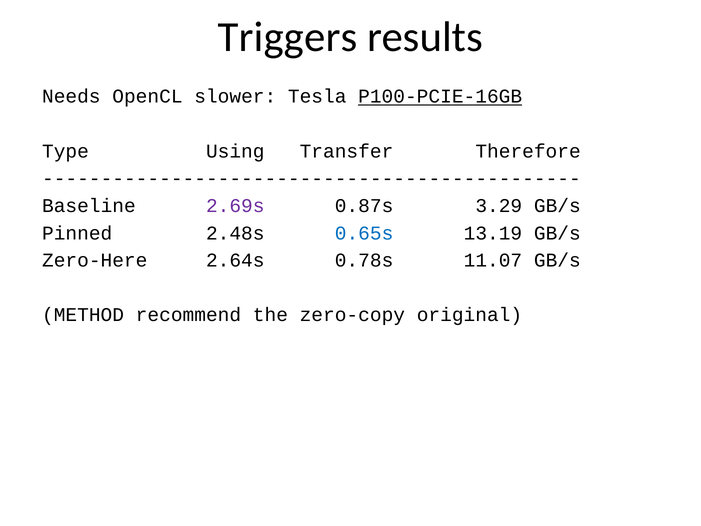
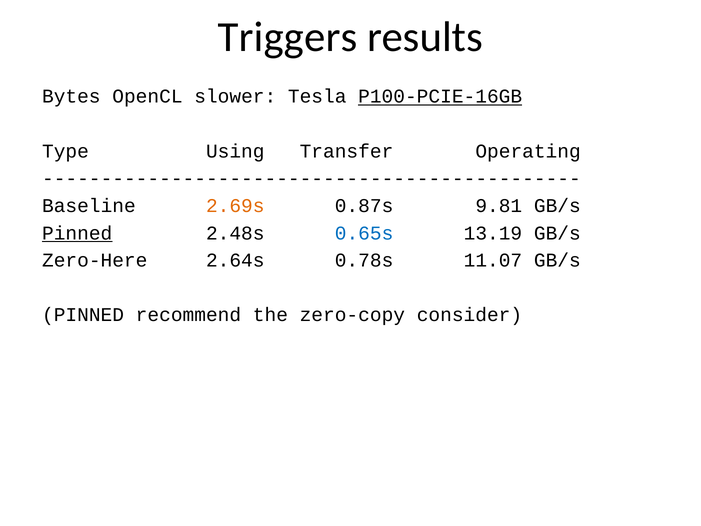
Needs: Needs -> Bytes
Therefore: Therefore -> Operating
2.69s colour: purple -> orange
3.29: 3.29 -> 9.81
Pinned at (77, 233) underline: none -> present
METHOD at (83, 315): METHOD -> PINNED
original: original -> consider
